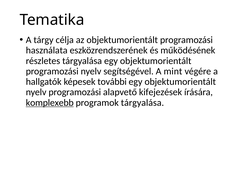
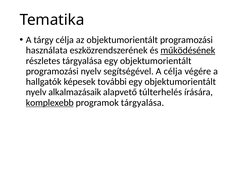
működésének underline: none -> present
A mint: mint -> célja
nyelv programozási: programozási -> alkalmazásaik
kifejezések: kifejezések -> túlterhelés
